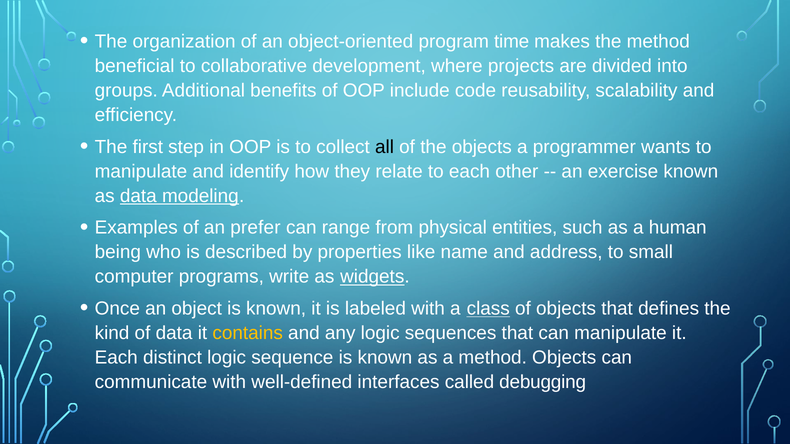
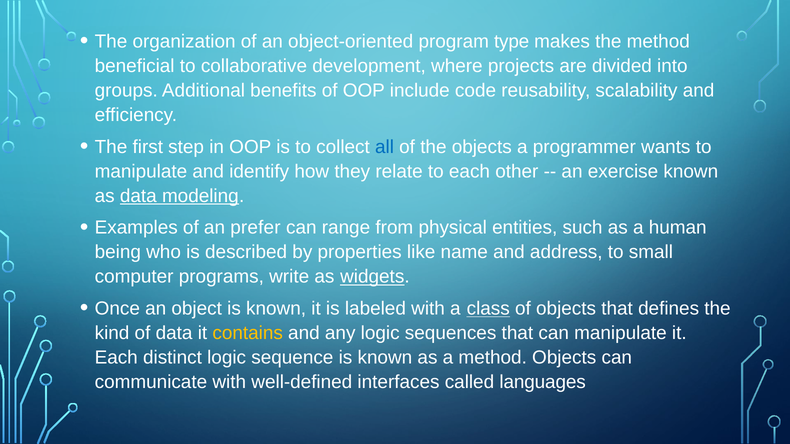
time: time -> type
all colour: black -> blue
debugging: debugging -> languages
